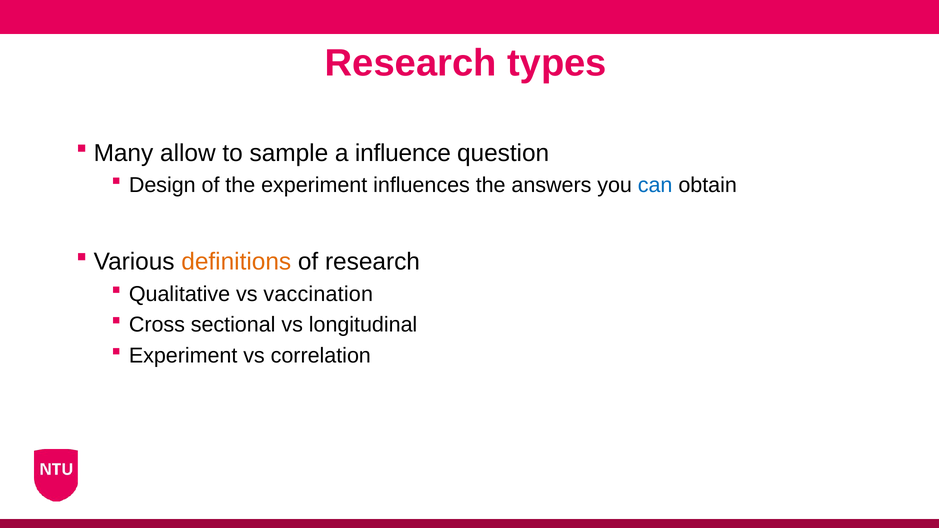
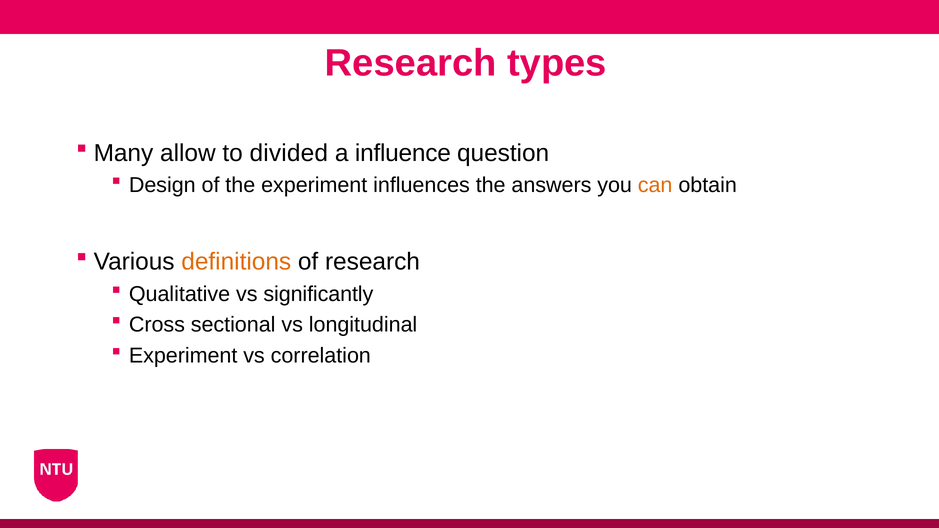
sample: sample -> divided
can colour: blue -> orange
vaccination: vaccination -> significantly
